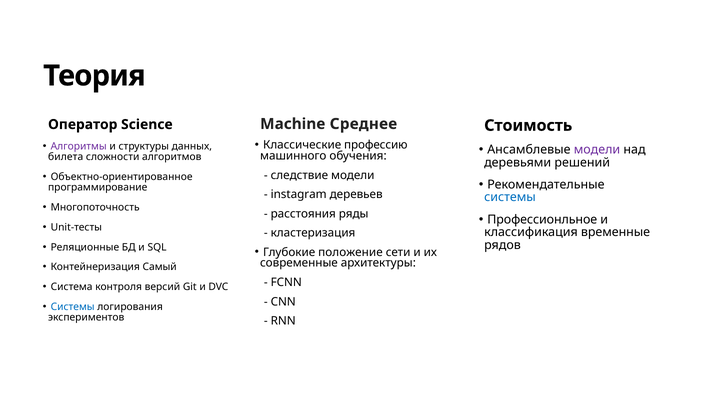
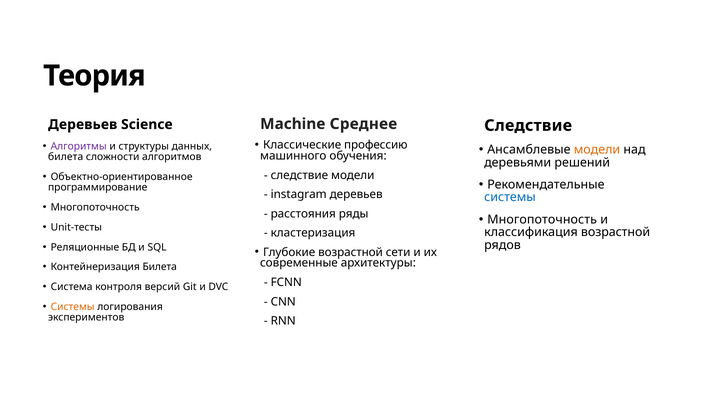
Оператор at (83, 125): Оператор -> Деревьев
Стоимость at (528, 126): Стоимость -> Следствие
модели at (597, 150) colour: purple -> orange
Профессионльное at (542, 220): Профессионльное -> Многопоточность
классификация временные: временные -> возрастной
Глубокие положение: положение -> возрастной
Контейнеризация Самый: Самый -> Билета
Системы at (73, 307) colour: blue -> orange
